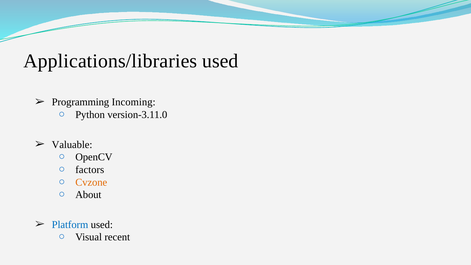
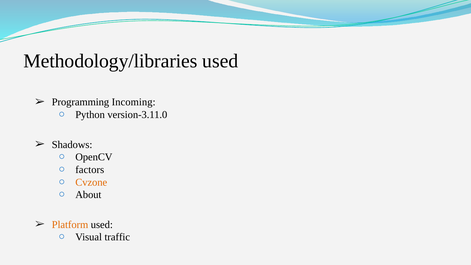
Applications/libraries: Applications/libraries -> Methodology/libraries
Valuable: Valuable -> Shadows
Platform colour: blue -> orange
recent: recent -> traffic
